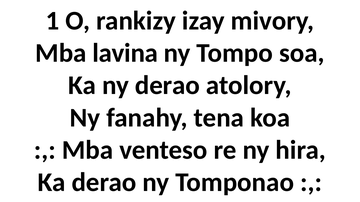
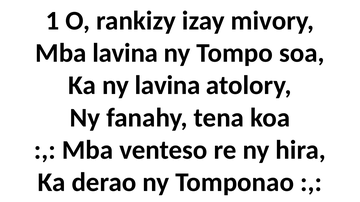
ny derao: derao -> lavina
